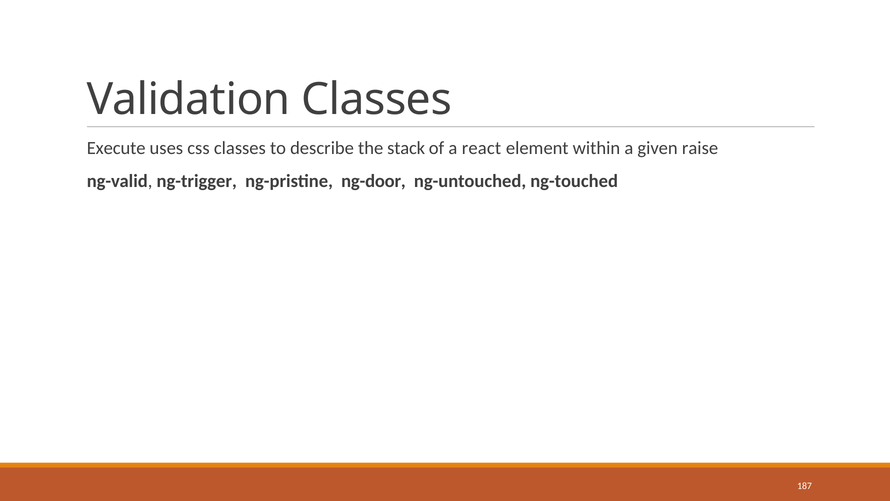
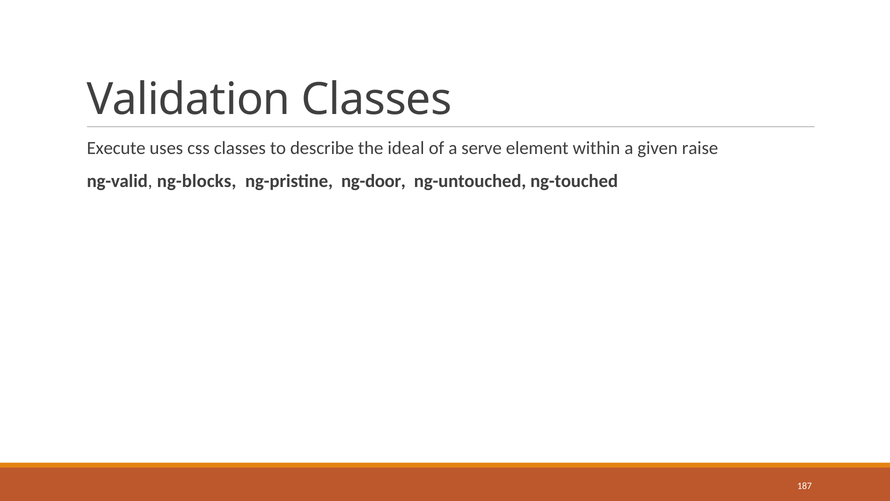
stack: stack -> ideal
react: react -> serve
ng-trigger: ng-trigger -> ng-blocks
